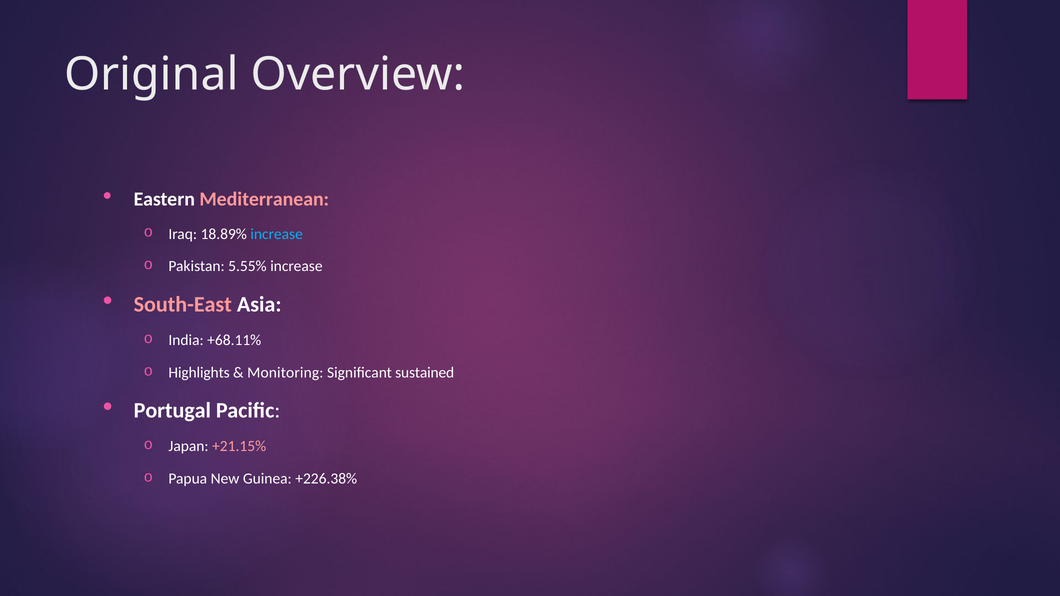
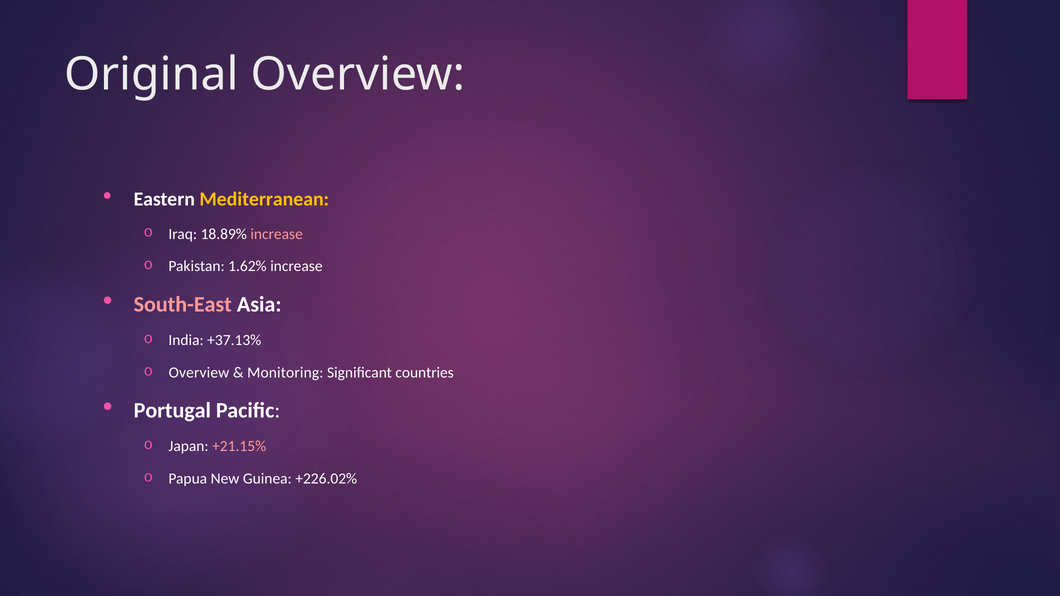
Mediterranean colour: pink -> yellow
increase at (277, 234) colour: light blue -> pink
5.55%: 5.55% -> 1.62%
+68.11%: +68.11% -> +37.13%
Highlights at (199, 373): Highlights -> Overview
sustained: sustained -> countries
+226.38%: +226.38% -> +226.02%
